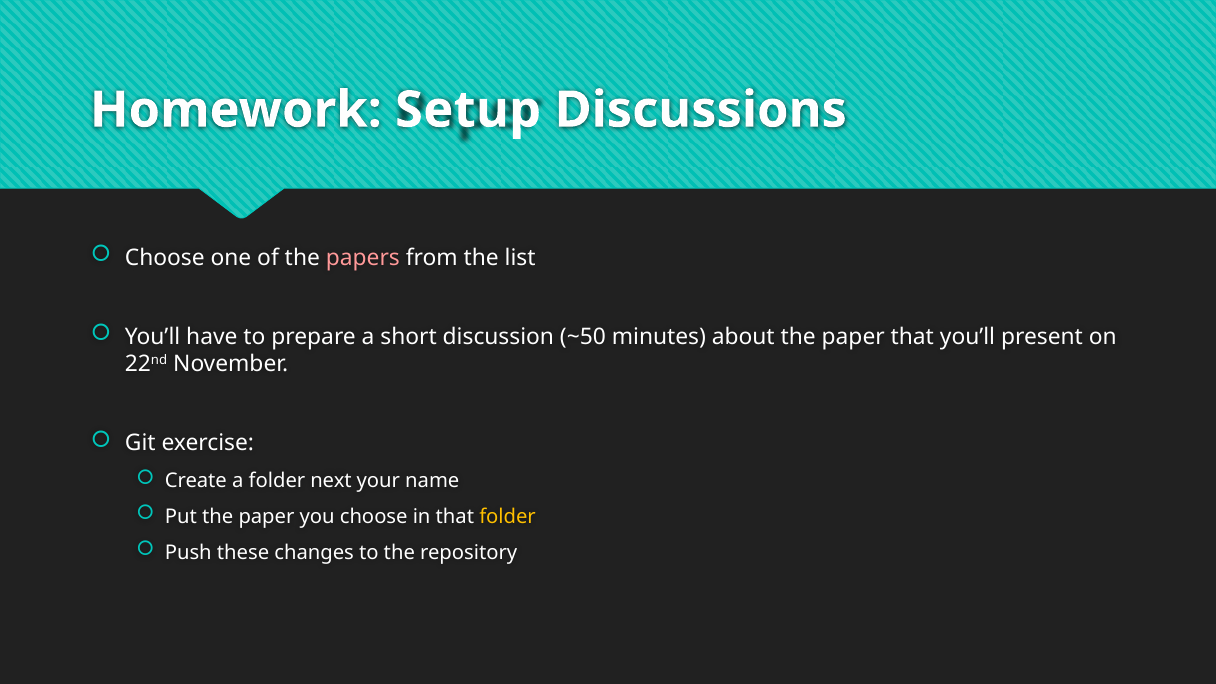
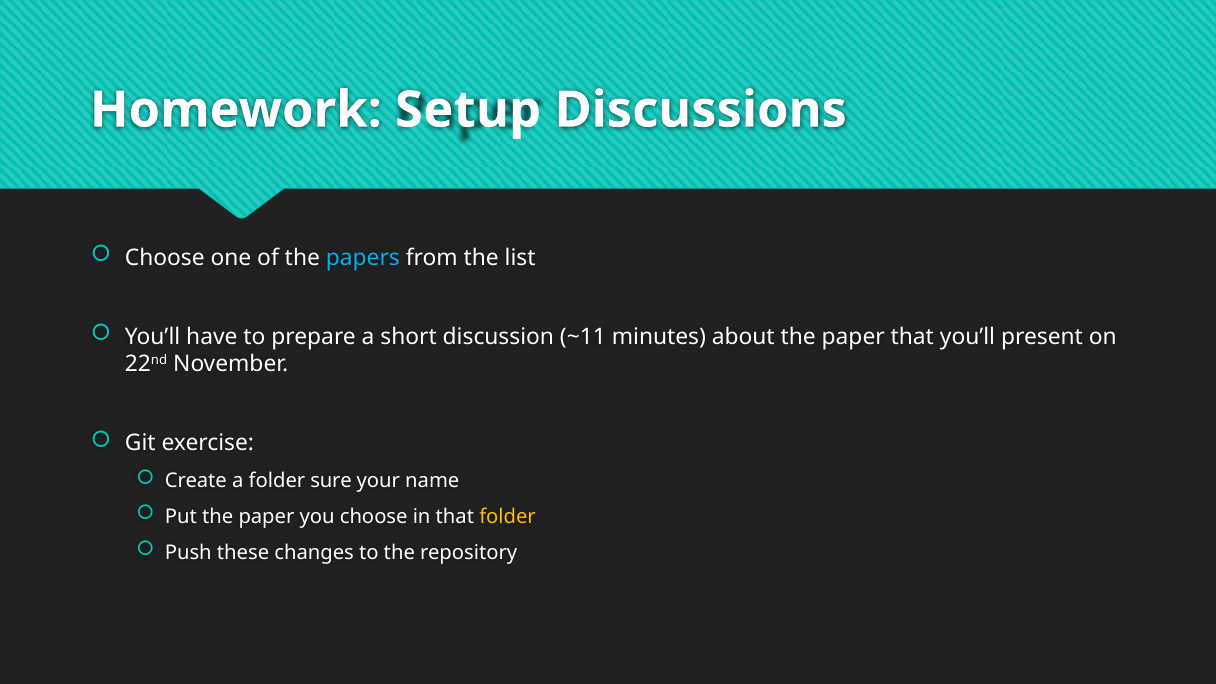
papers colour: pink -> light blue
~50: ~50 -> ~11
next: next -> sure
